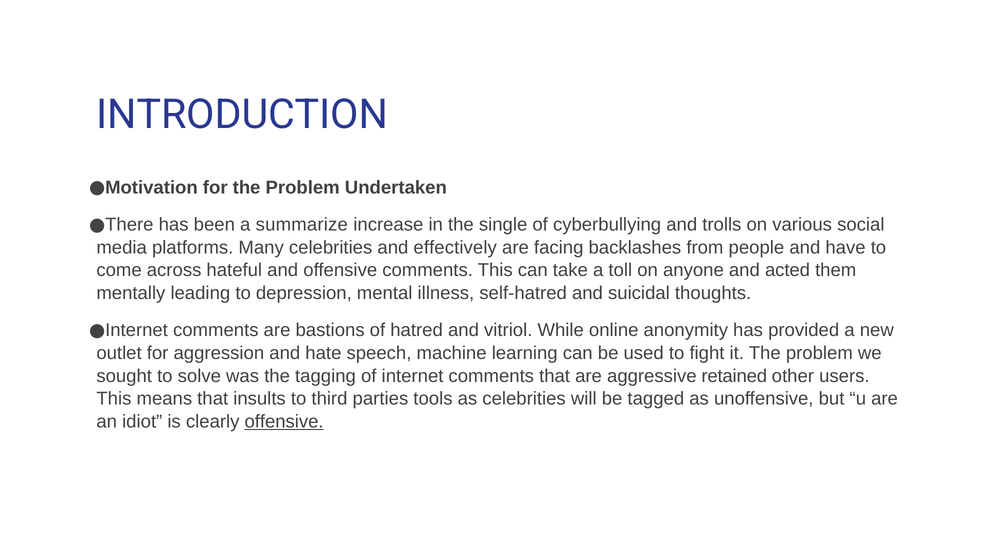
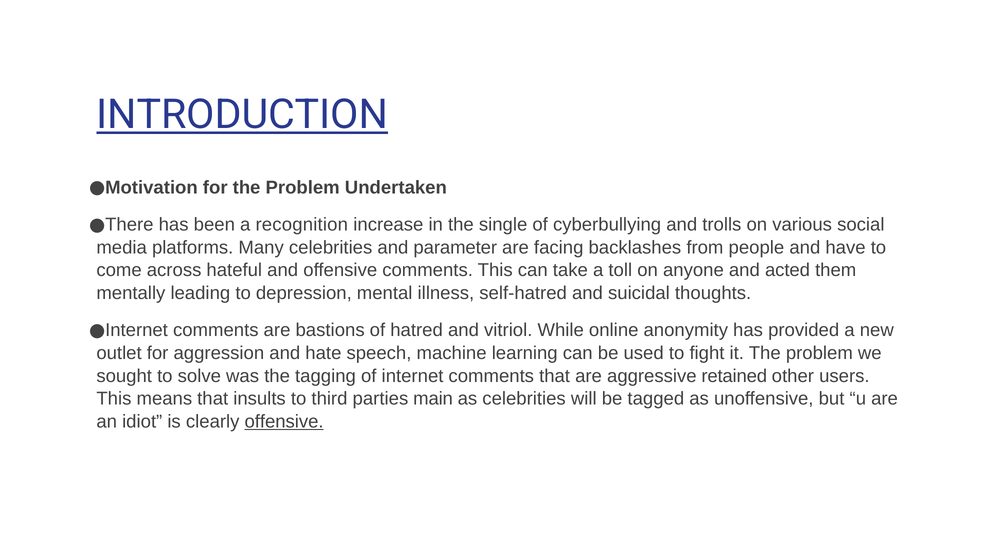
INTRODUCTION underline: none -> present
summarize: summarize -> recognition
effectively: effectively -> parameter
tools: tools -> main
